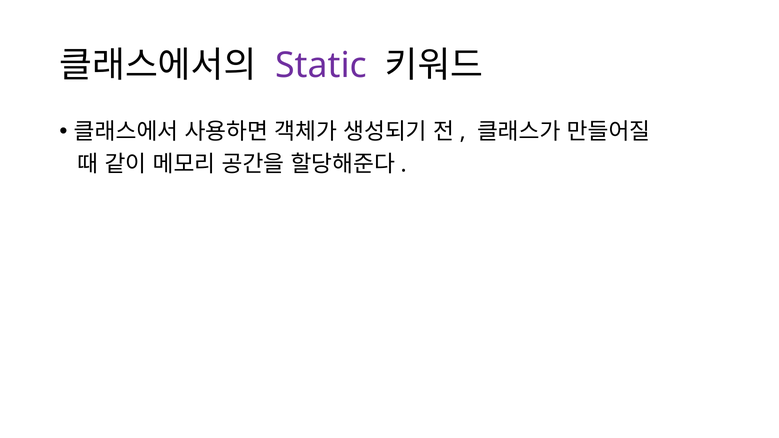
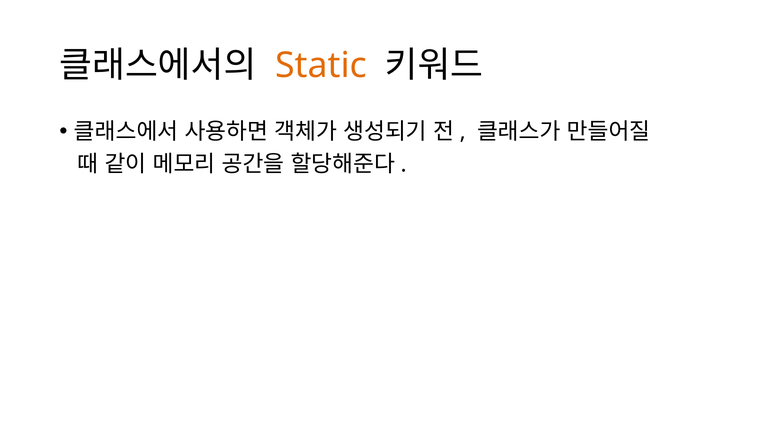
Static colour: purple -> orange
